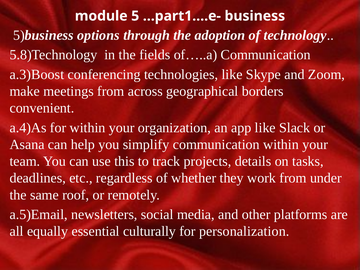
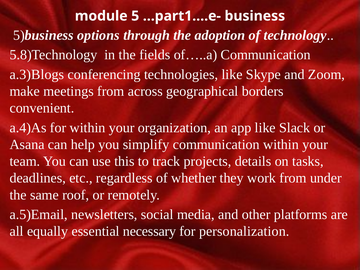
a.3)Boost: a.3)Boost -> a.3)Blogs
culturally: culturally -> necessary
